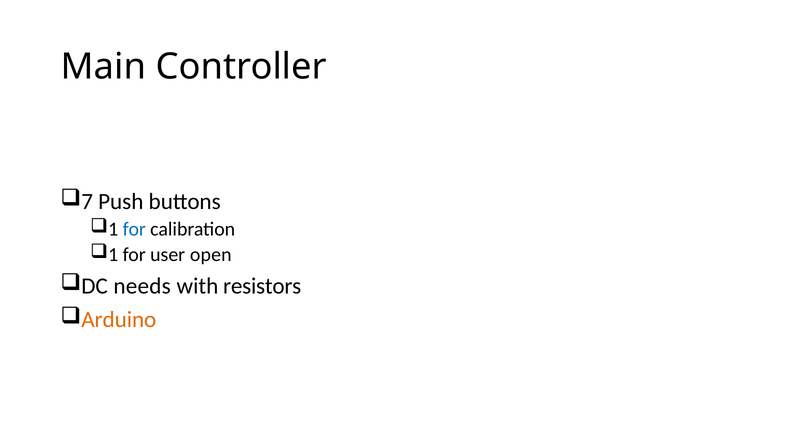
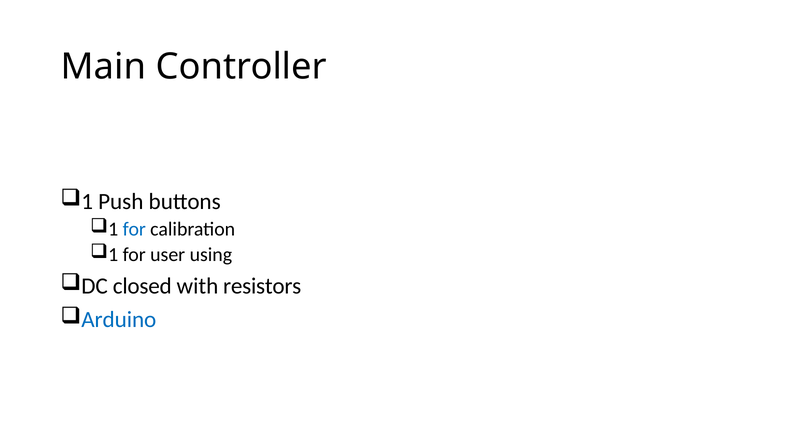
7 at (87, 202): 7 -> 1
open: open -> using
needs: needs -> closed
Arduino colour: orange -> blue
